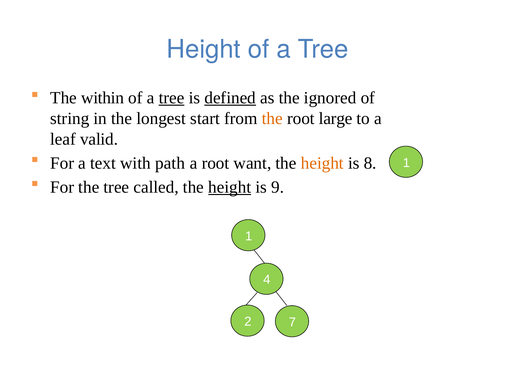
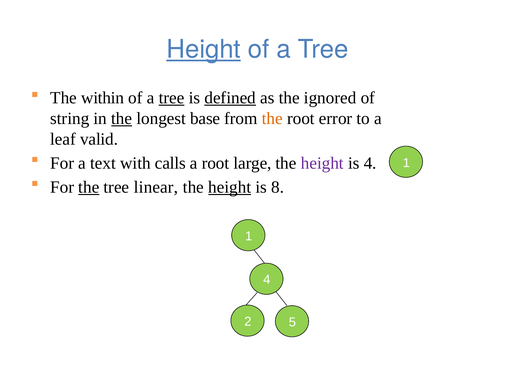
Height at (204, 49) underline: none -> present
the at (122, 119) underline: none -> present
start: start -> base
large: large -> error
path: path -> calls
want: want -> large
height at (322, 163) colour: orange -> purple
is 8: 8 -> 4
the at (89, 187) underline: none -> present
called: called -> linear
9: 9 -> 8
7: 7 -> 5
